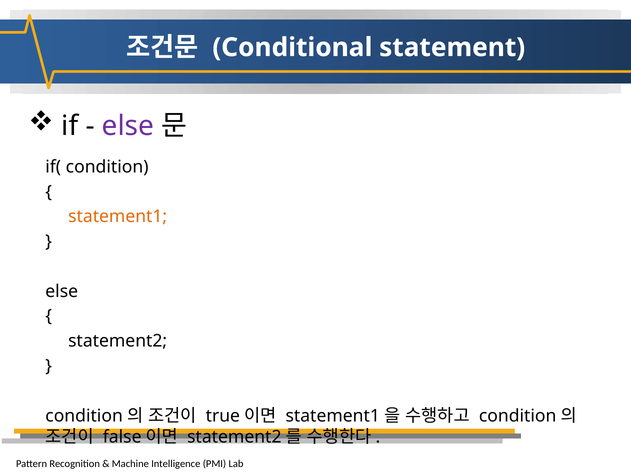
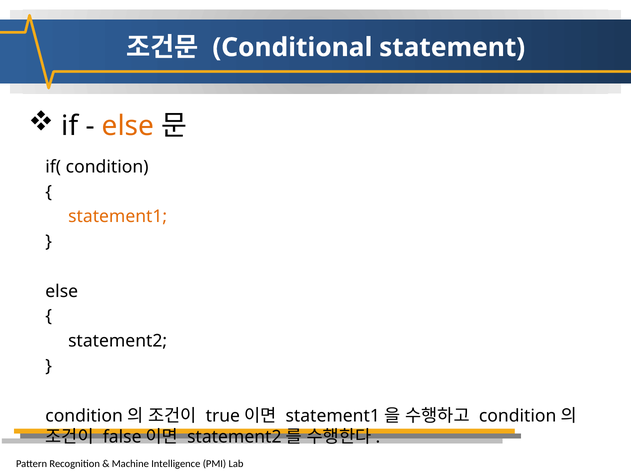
else at (128, 126) colour: purple -> orange
